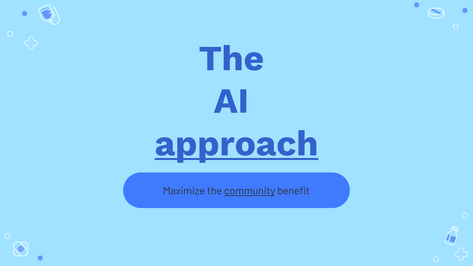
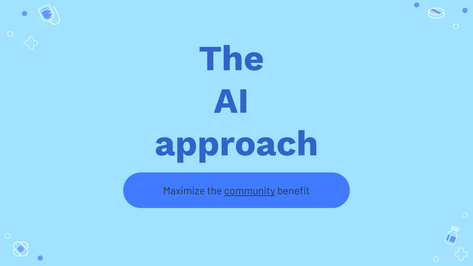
approach underline: present -> none
